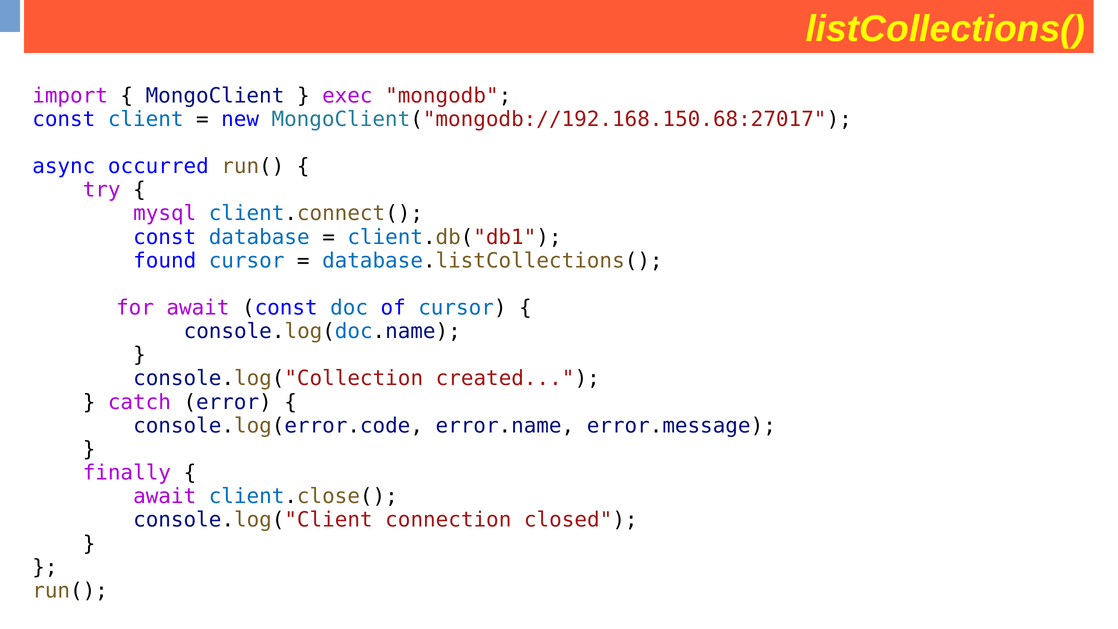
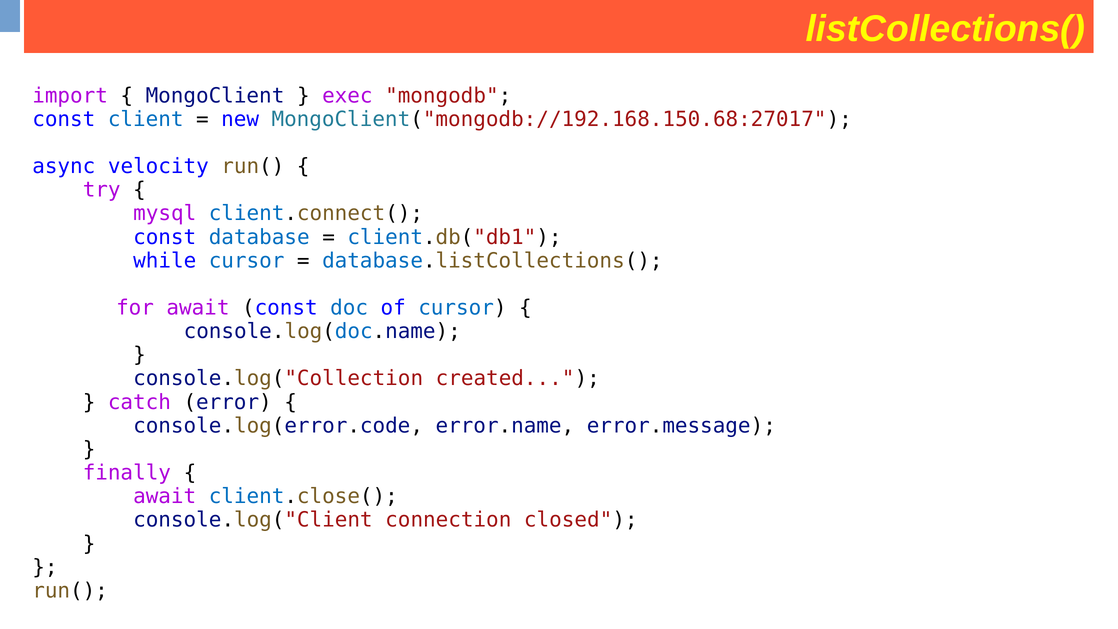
occurred: occurred -> velocity
found: found -> while
